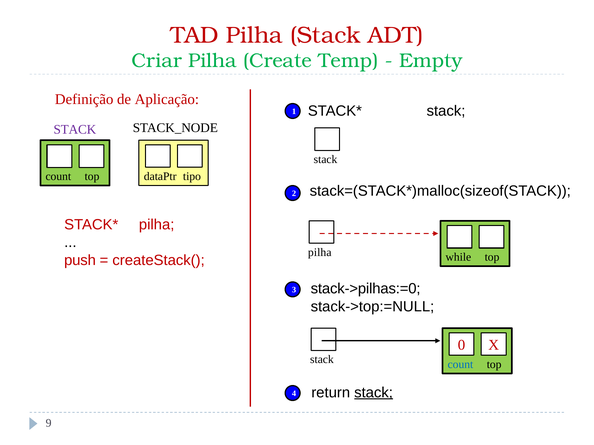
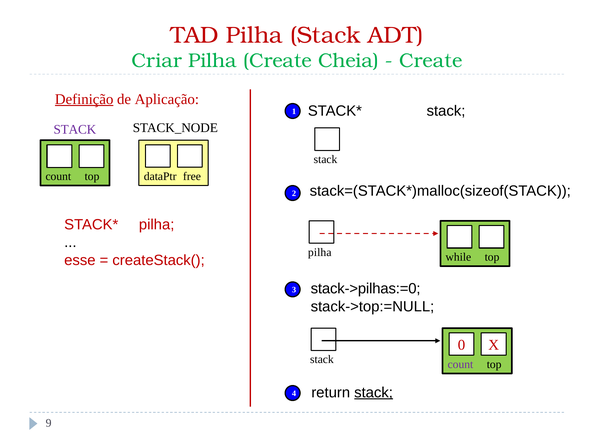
Temp: Temp -> Cheia
Empty at (431, 61): Empty -> Create
Definição underline: none -> present
tipo: tipo -> free
push: push -> esse
count at (460, 365) colour: blue -> purple
